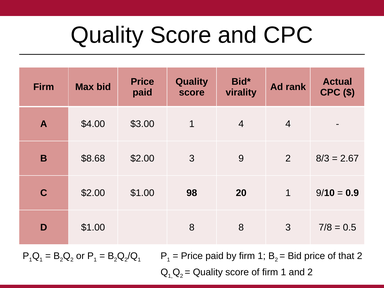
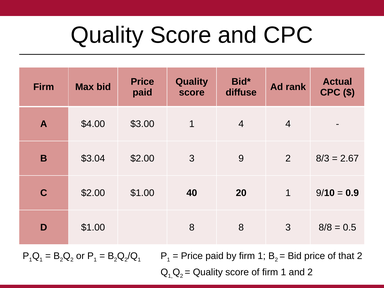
virality: virality -> diffuse
$8.68: $8.68 -> $3.04
98: 98 -> 40
7/8: 7/8 -> 8/8
